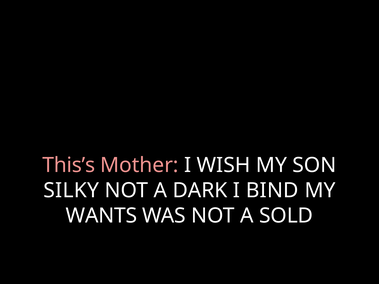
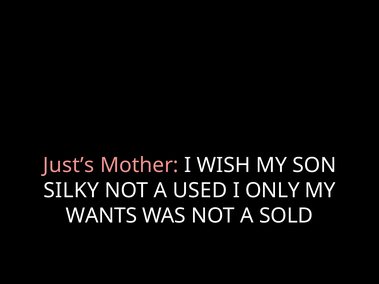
This’s: This’s -> Just’s
DARK: DARK -> USED
BIND: BIND -> ONLY
